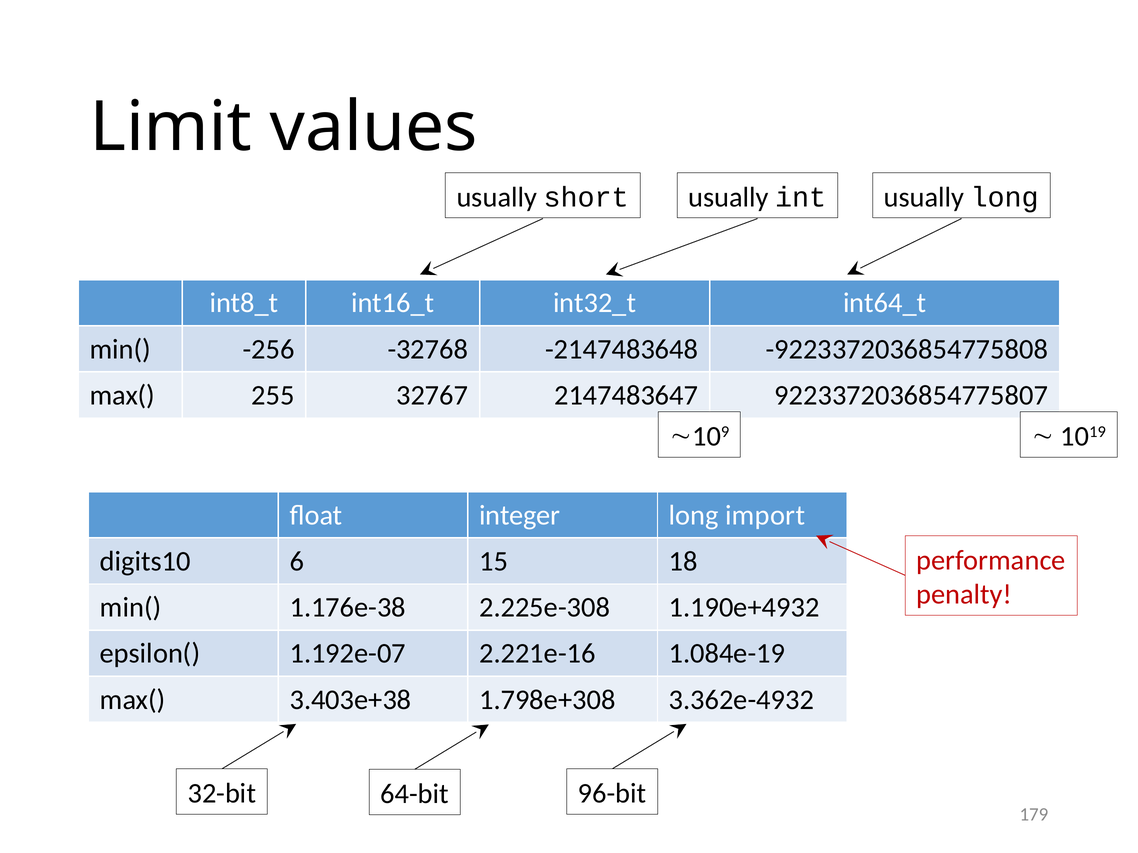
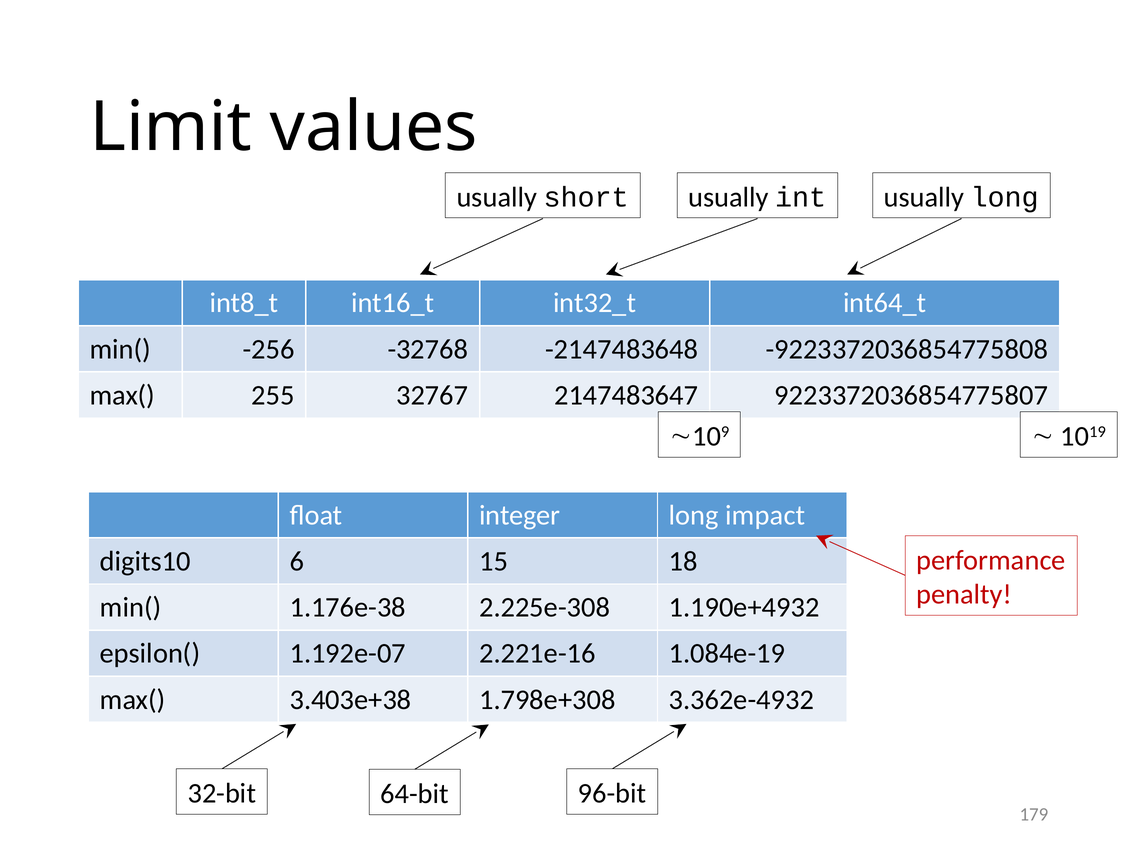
import: import -> impact
